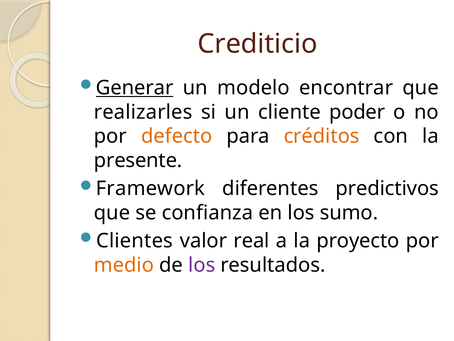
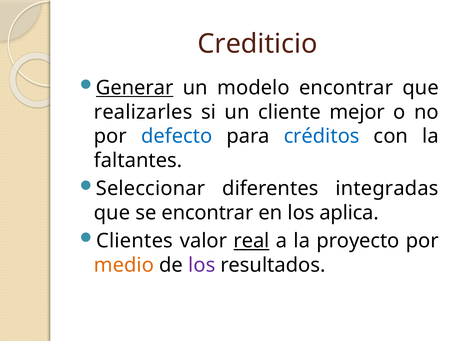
poder: poder -> mejor
defecto colour: orange -> blue
créditos colour: orange -> blue
presente: presente -> faltantes
Framework: Framework -> Seleccionar
predictivos: predictivos -> integradas
se confianza: confianza -> encontrar
sumo: sumo -> aplica
real underline: none -> present
